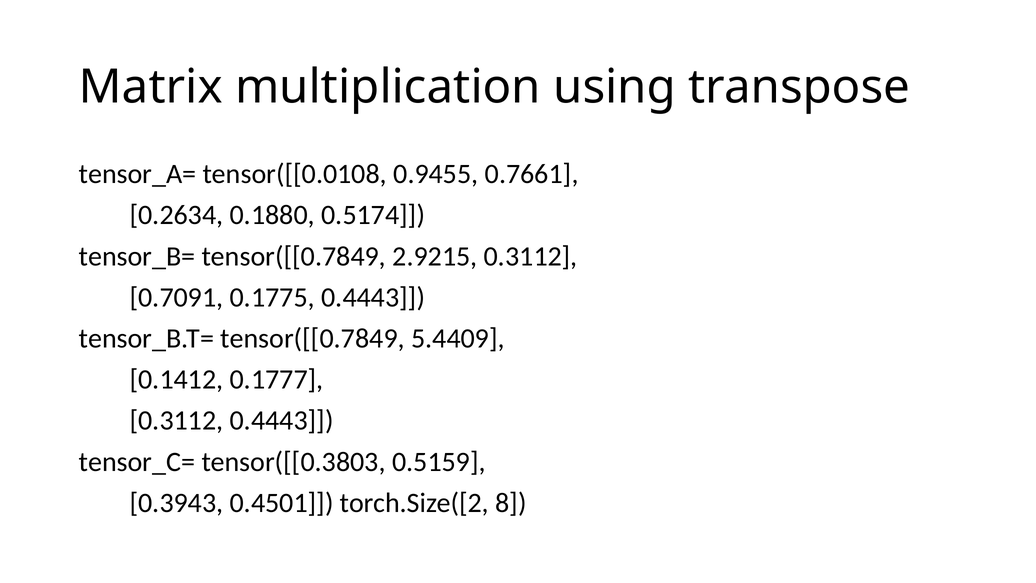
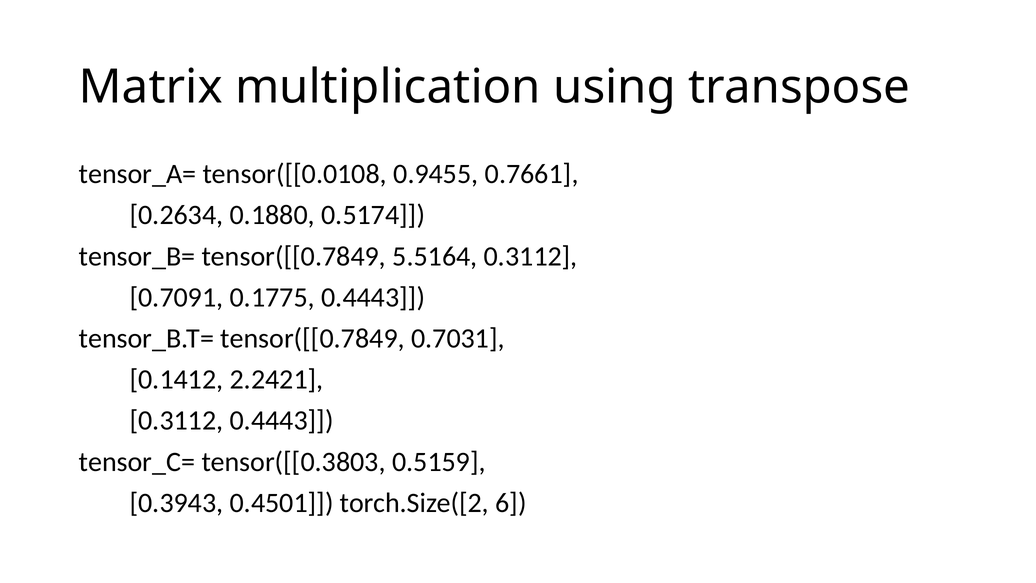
2.9215: 2.9215 -> 5.5164
5.4409: 5.4409 -> 0.7031
0.1777: 0.1777 -> 2.2421
8: 8 -> 6
